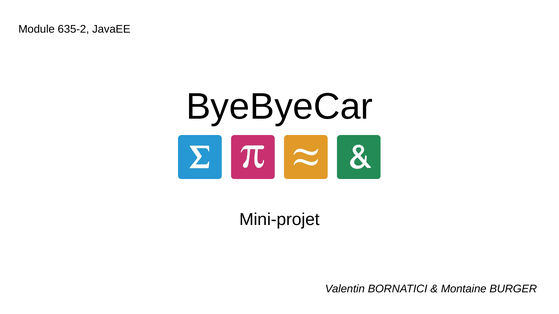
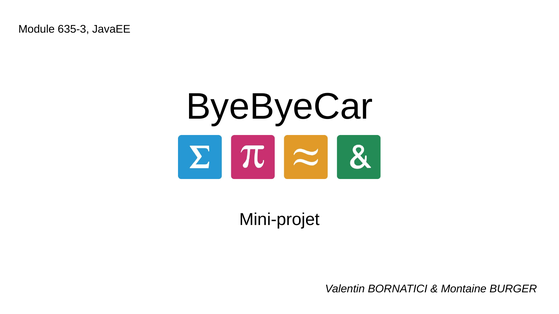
635-2: 635-2 -> 635-3
